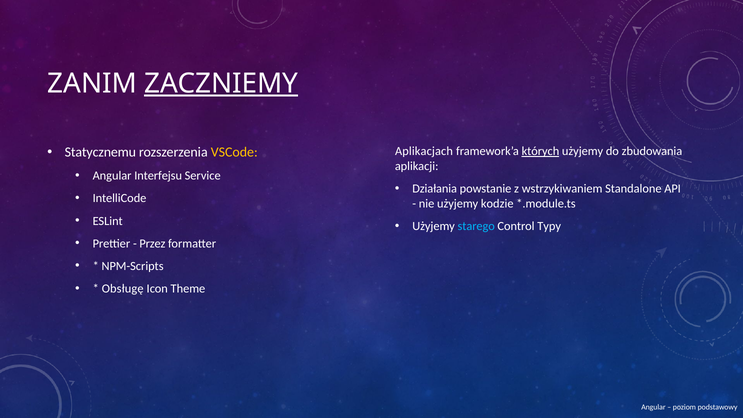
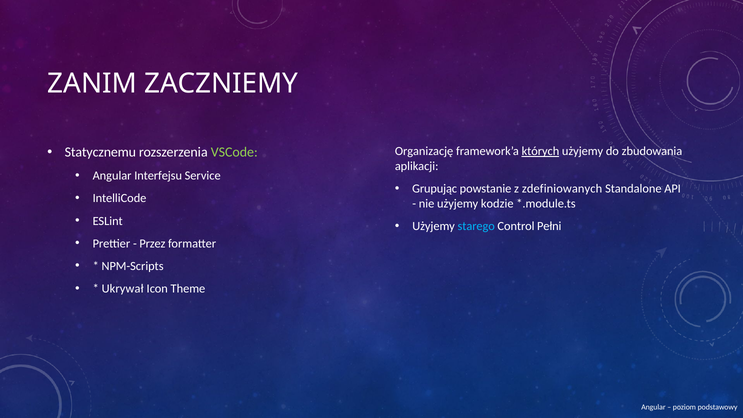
ZACZNIEMY underline: present -> none
VSCode colour: yellow -> light green
Aplikacjach: Aplikacjach -> Organizację
Działania: Działania -> Grupując
wstrzykiwaniem: wstrzykiwaniem -> zdefiniowanych
Typy: Typy -> Pełni
Obsługę: Obsługę -> Ukrywał
